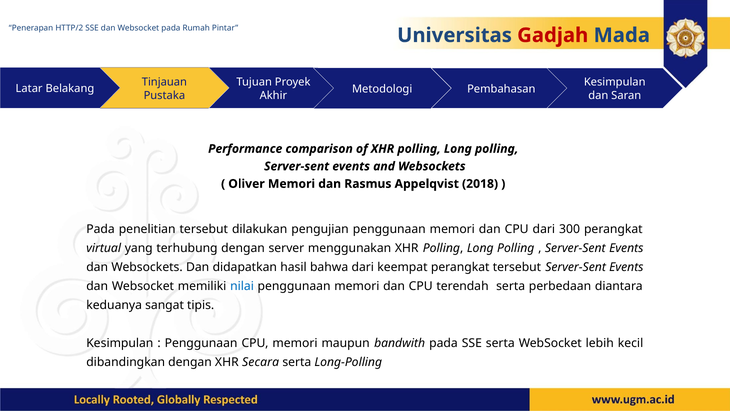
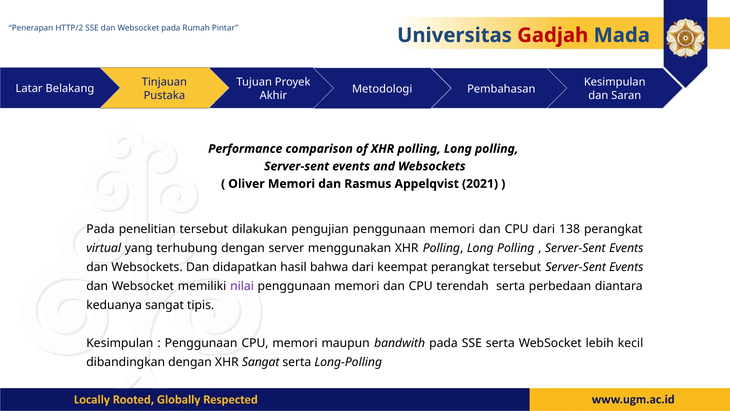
2018: 2018 -> 2021
300: 300 -> 138
nilai colour: blue -> purple
XHR Secara: Secara -> Sangat
